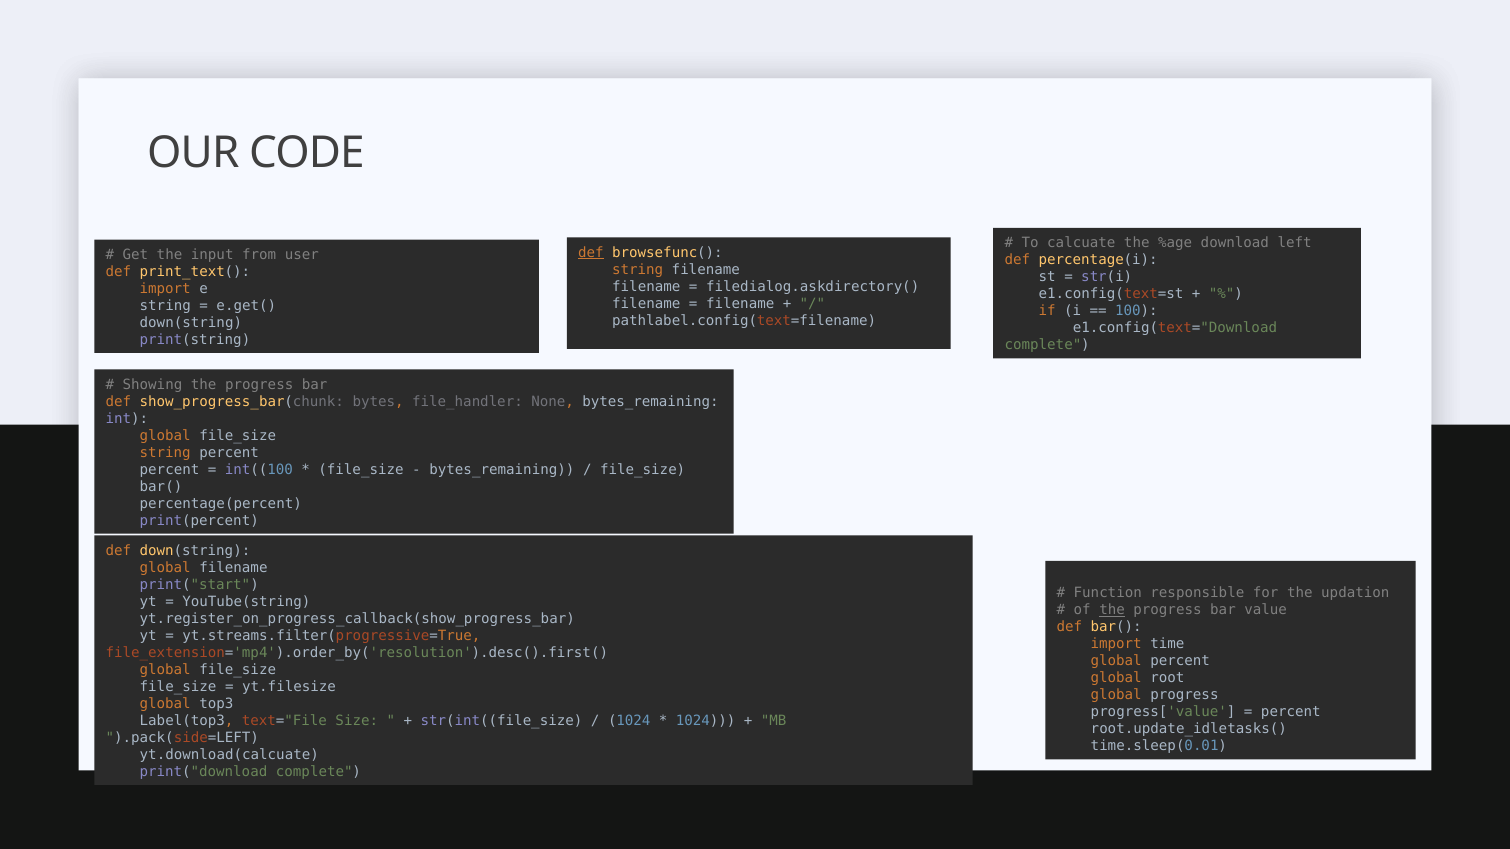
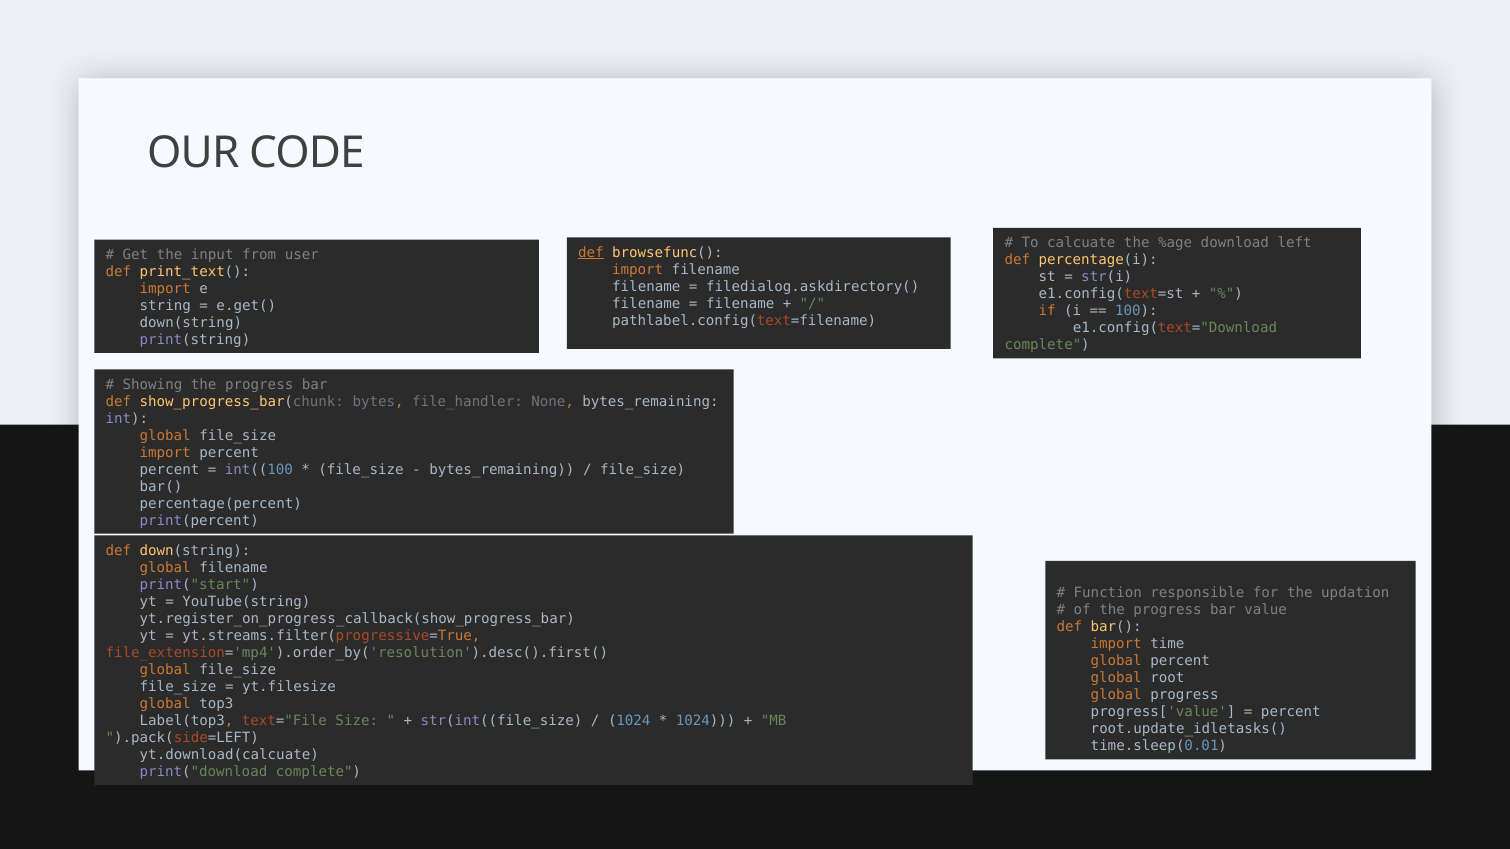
string at (638, 270): string -> import
string at (165, 453): string -> import
the at (1112, 610) underline: present -> none
